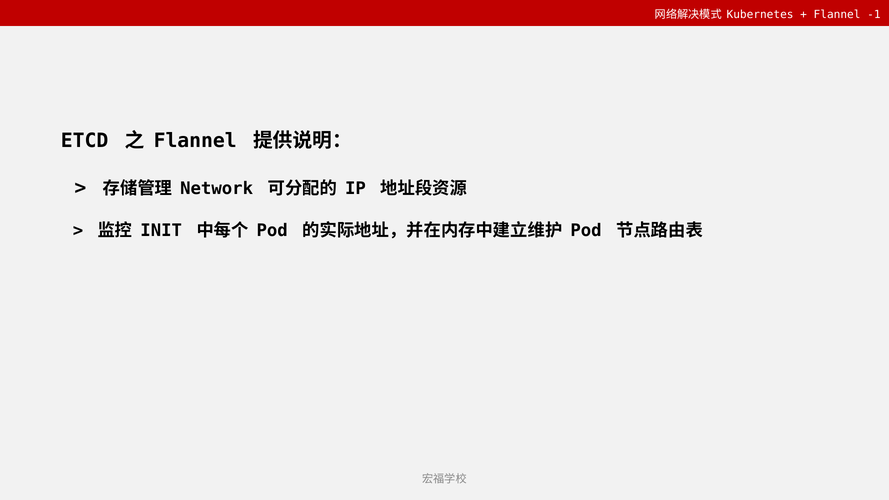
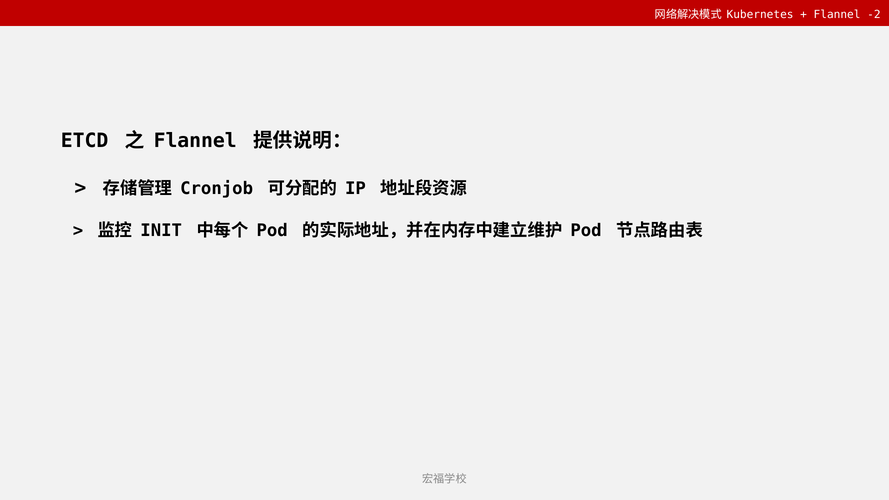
-1: -1 -> -2
Network: Network -> Cronjob
